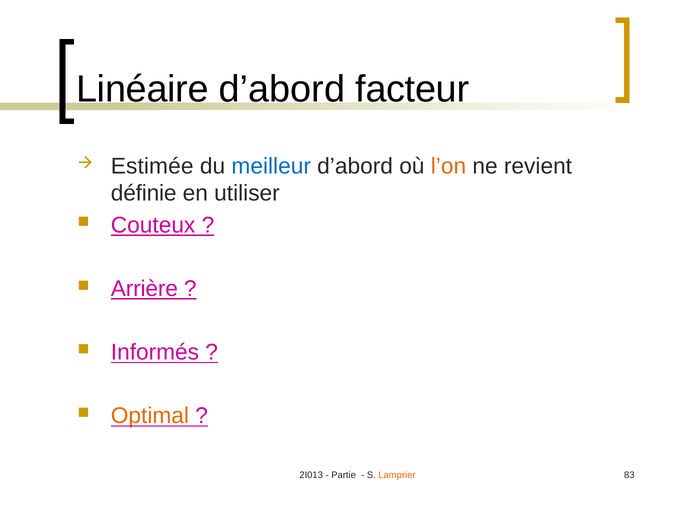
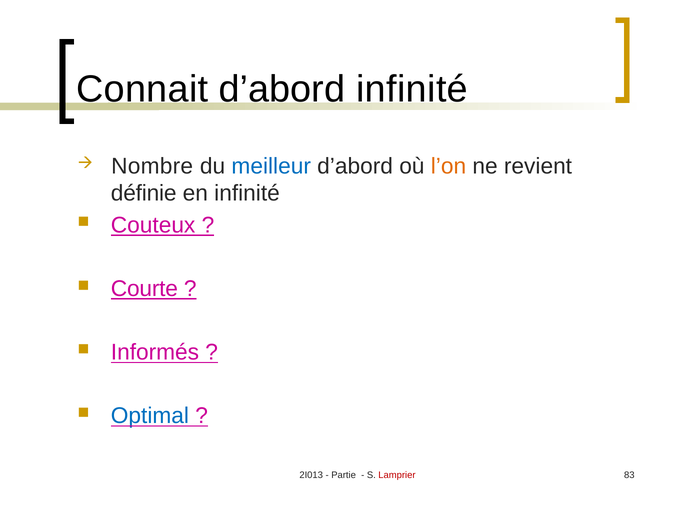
Linéaire: Linéaire -> Connait
d’abord facteur: facteur -> infinité
Estimée: Estimée -> Nombre
en utiliser: utiliser -> infinité
Arrière: Arrière -> Courte
Optimal colour: orange -> blue
Lamprier colour: orange -> red
